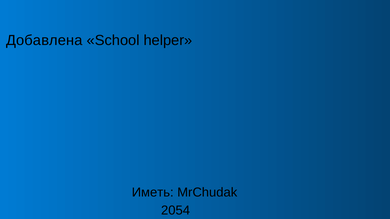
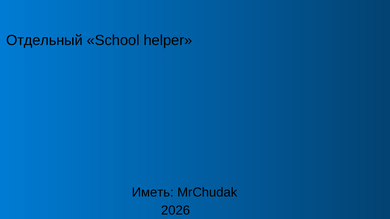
Добавлена: Добавлена -> Отдельный
2054: 2054 -> 2026
